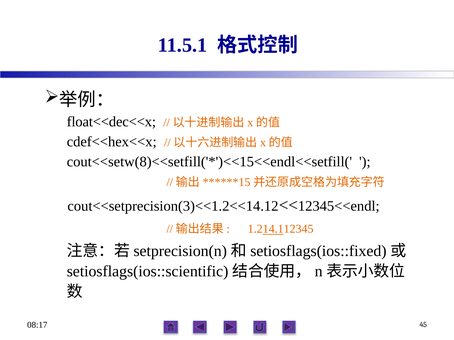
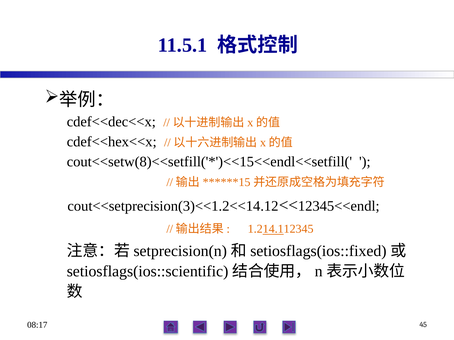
float<<dec<<x: float<<dec<<x -> cdef<<dec<<x
